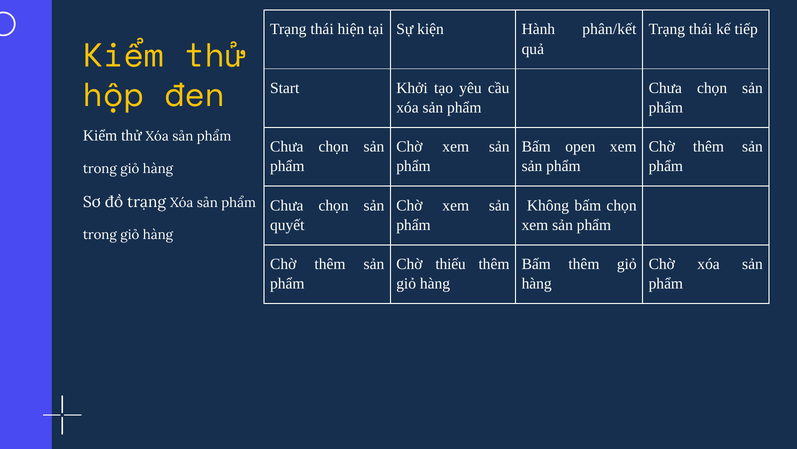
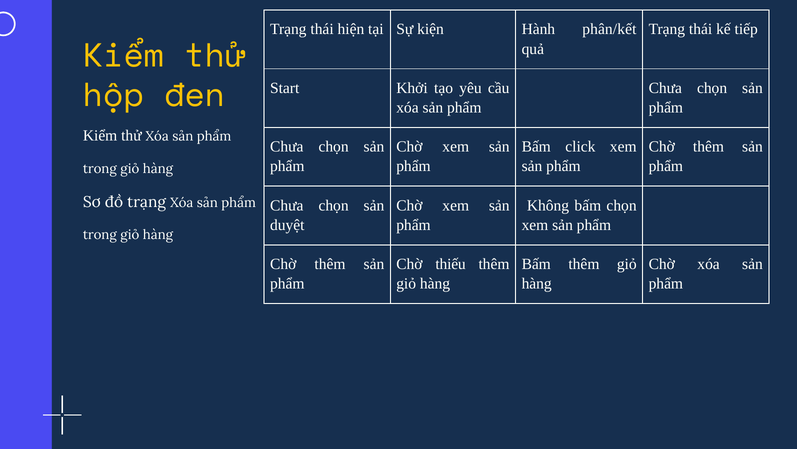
open: open -> click
quyết: quyết -> duyệt
